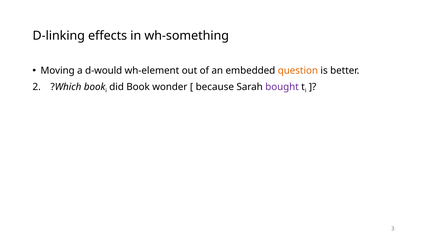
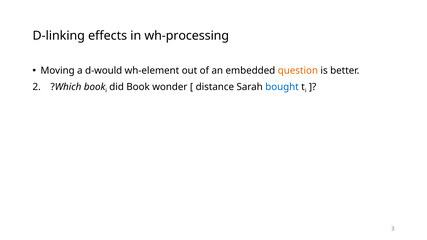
wh-something: wh-something -> wh-processing
because: because -> distance
bought colour: purple -> blue
